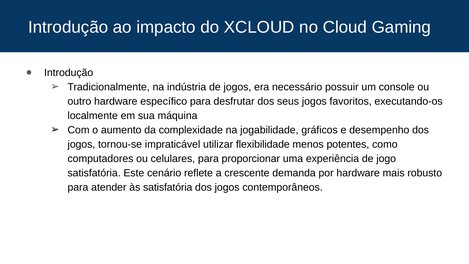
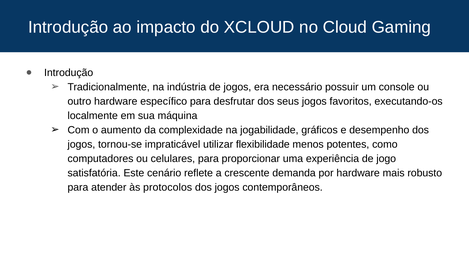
às satisfatória: satisfatória -> protocolos
